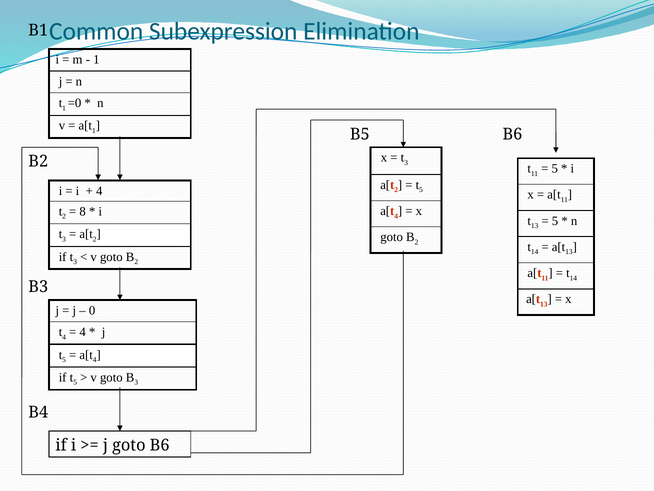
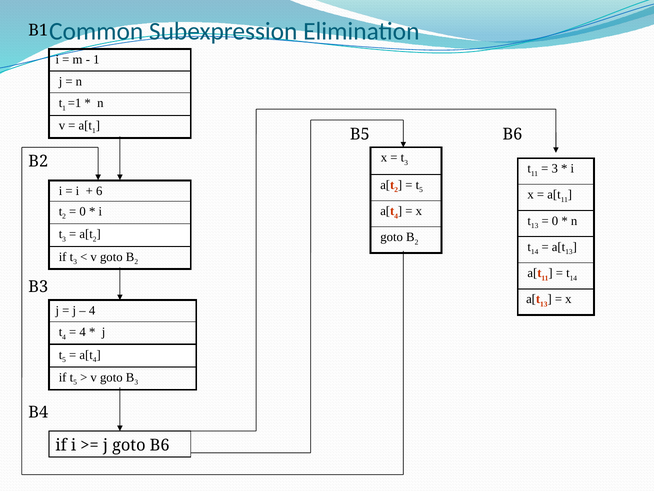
=0: =0 -> =1
5 at (555, 168): 5 -> 3
4 at (99, 191): 4 -> 6
8 at (83, 211): 8 -> 0
5 at (555, 221): 5 -> 0
0 at (92, 310): 0 -> 4
